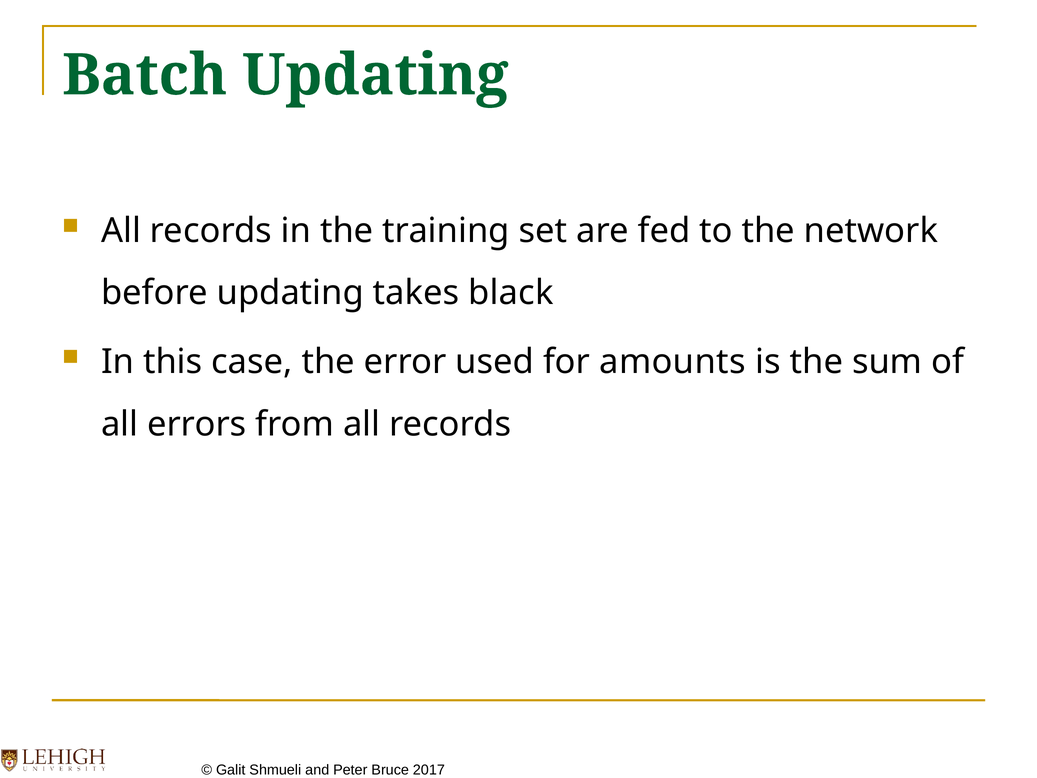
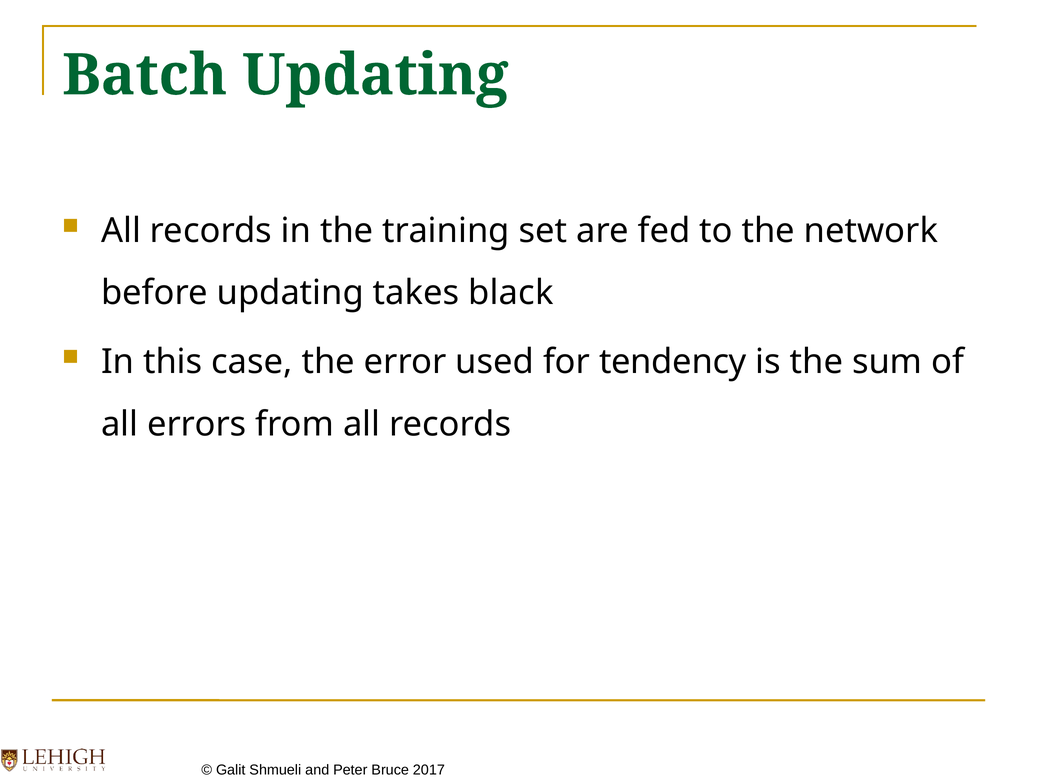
amounts: amounts -> tendency
